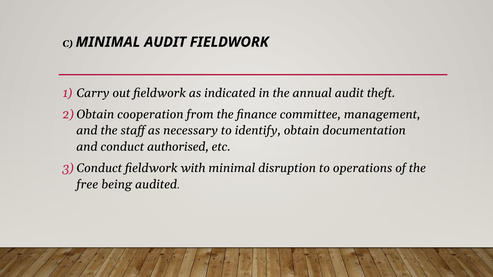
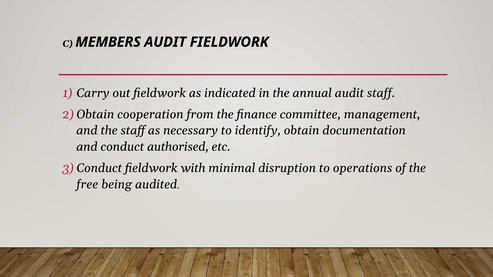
C MINIMAL: MINIMAL -> MEMBERS
audit theft: theft -> staff
